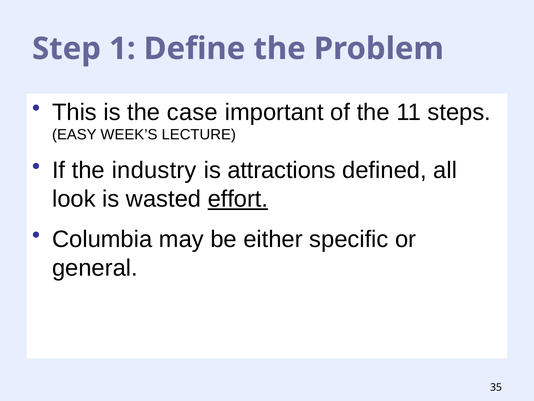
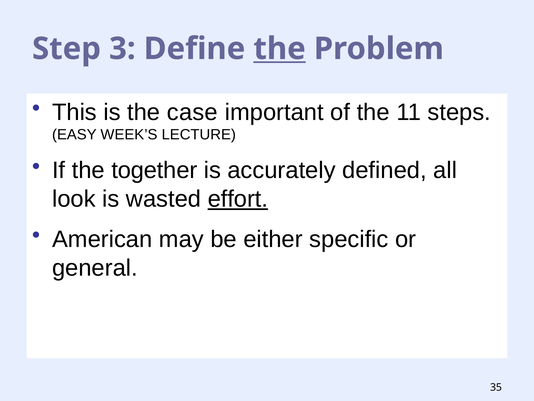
1: 1 -> 3
the at (280, 49) underline: none -> present
industry: industry -> together
attractions: attractions -> accurately
Columbia: Columbia -> American
